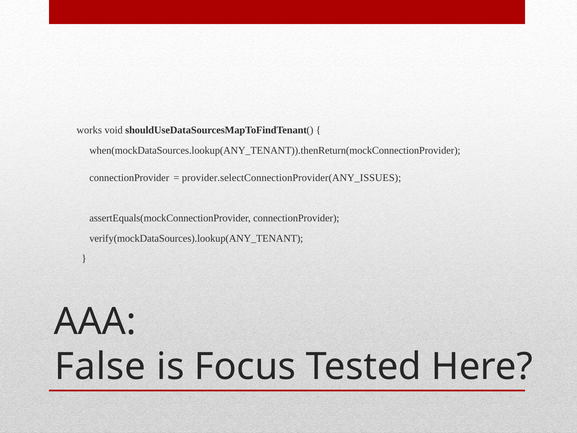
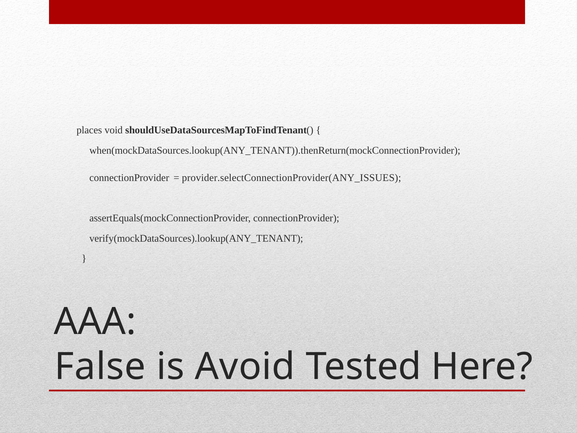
works: works -> places
Focus: Focus -> Avoid
